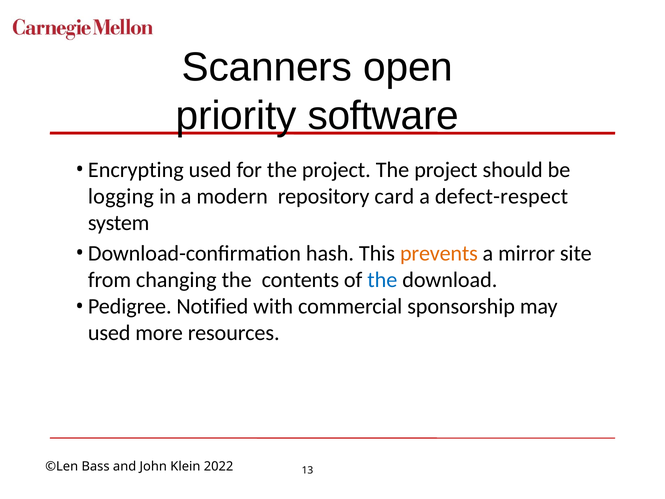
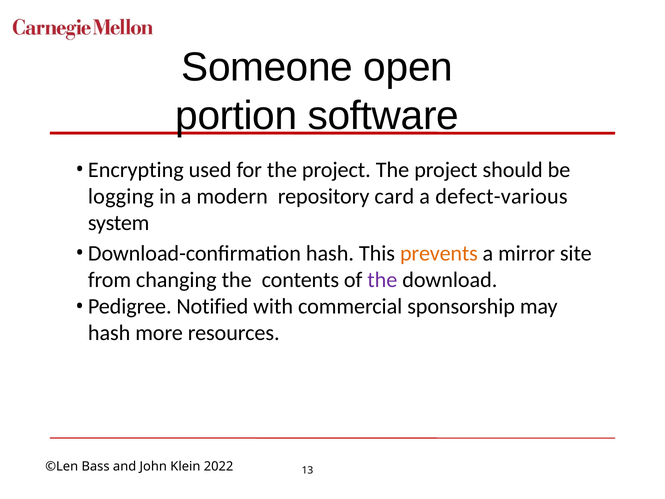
Scanners: Scanners -> Someone
priority: priority -> portion
defect-respect: defect-respect -> defect-various
the at (382, 280) colour: blue -> purple
used at (109, 333): used -> hash
